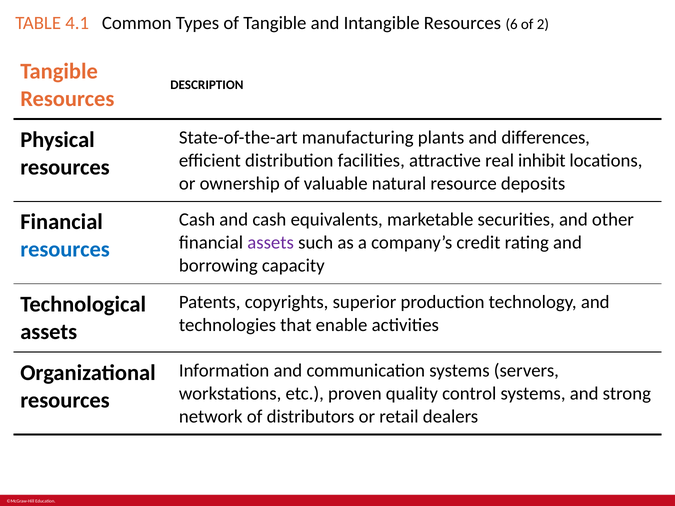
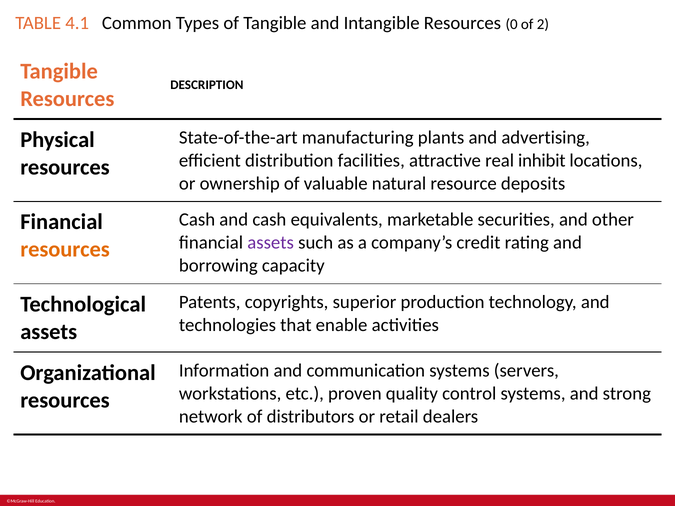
6: 6 -> 0
differences: differences -> advertising
resources at (65, 250) colour: blue -> orange
